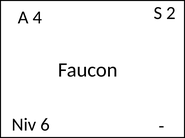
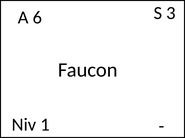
2: 2 -> 3
4: 4 -> 6
6: 6 -> 1
